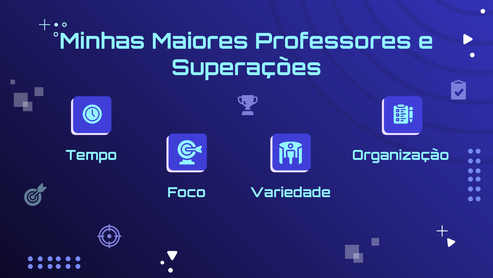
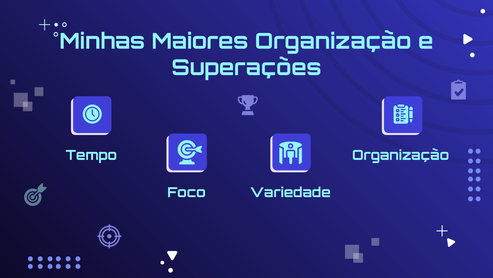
Maiores Professores: Professores -> Organização
